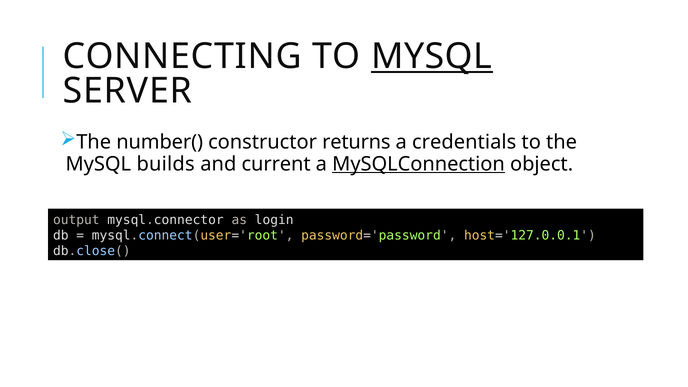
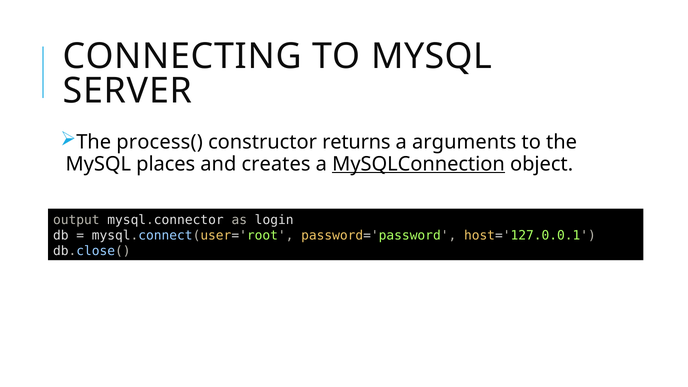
MYSQL at (432, 57) underline: present -> none
number(: number( -> process(
credentials: credentials -> arguments
builds: builds -> places
current: current -> creates
